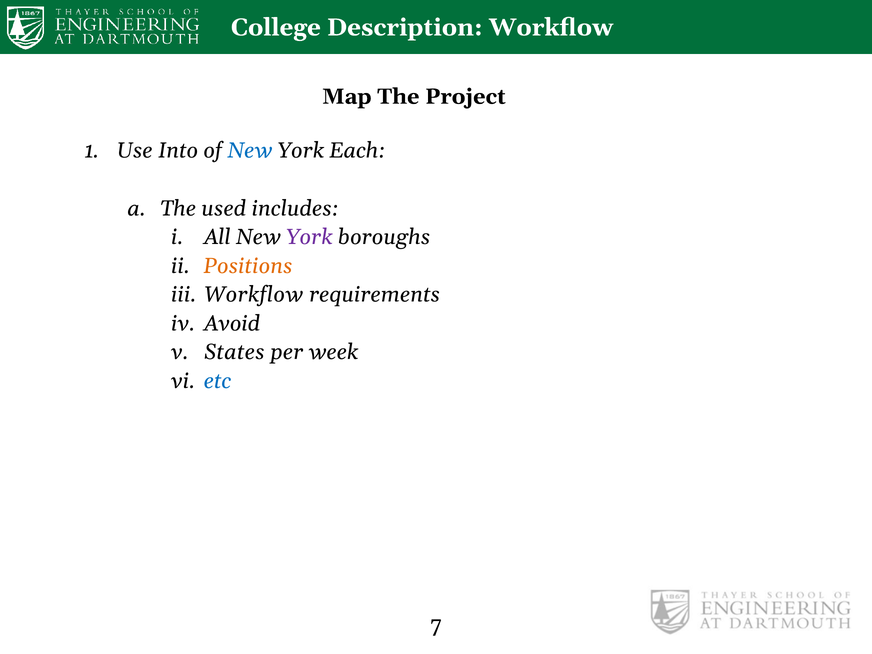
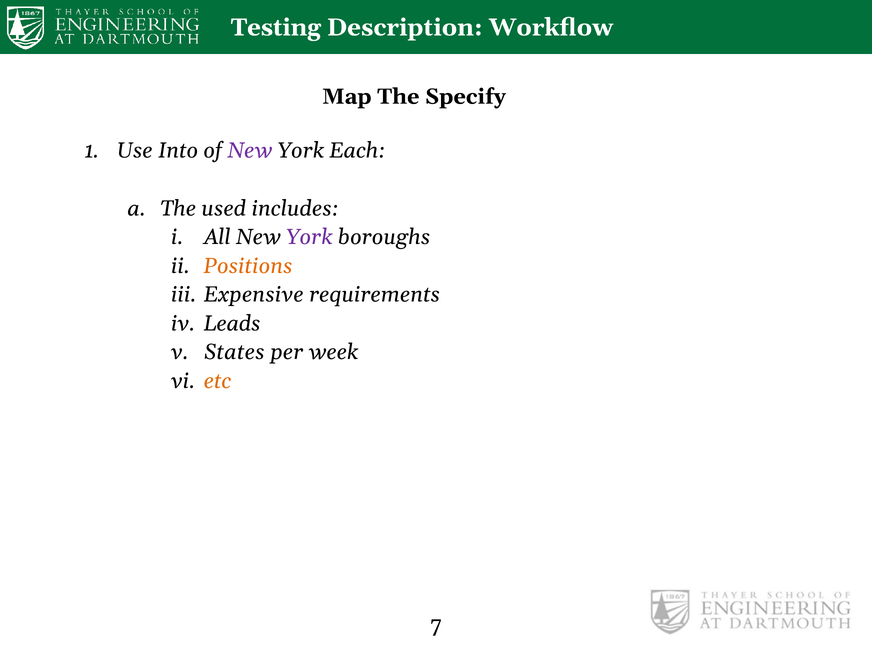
College: College -> Testing
Project: Project -> Specify
New at (250, 151) colour: blue -> purple
Workflow at (254, 295): Workflow -> Expensive
Avoid: Avoid -> Leads
etc colour: blue -> orange
